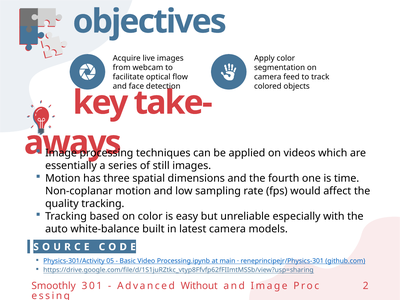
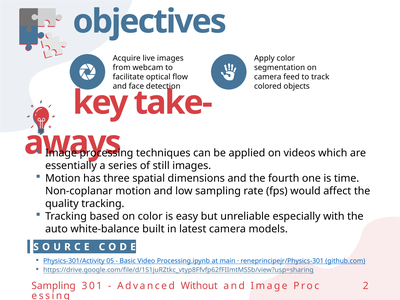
Smoothly at (54, 286): Smoothly -> Sampling
